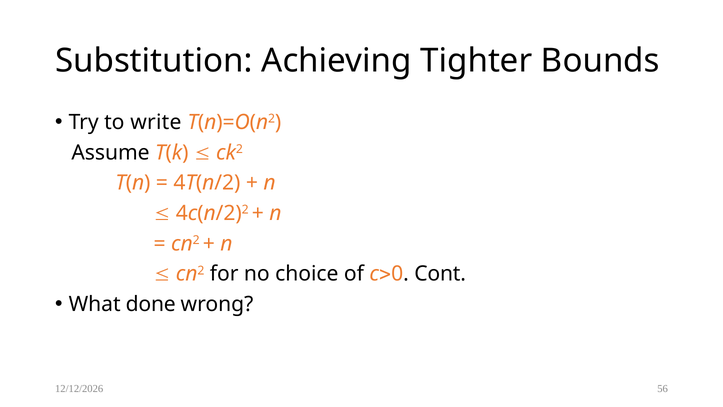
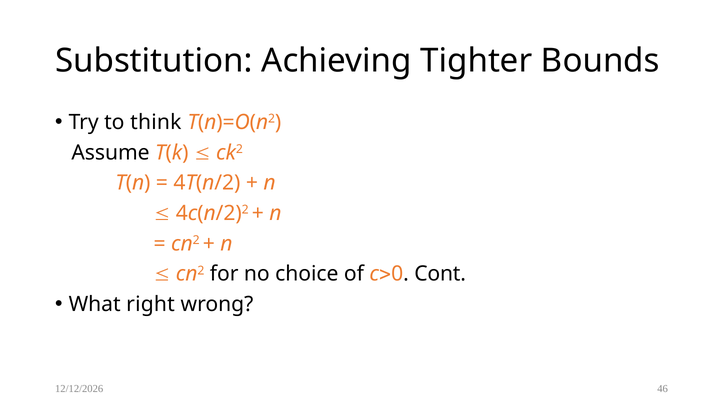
write: write -> think
done: done -> right
56: 56 -> 46
